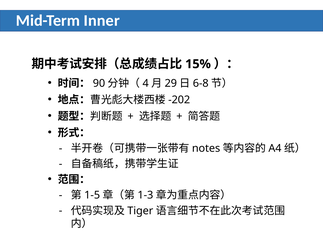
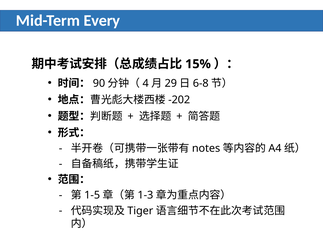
Inner: Inner -> Every
